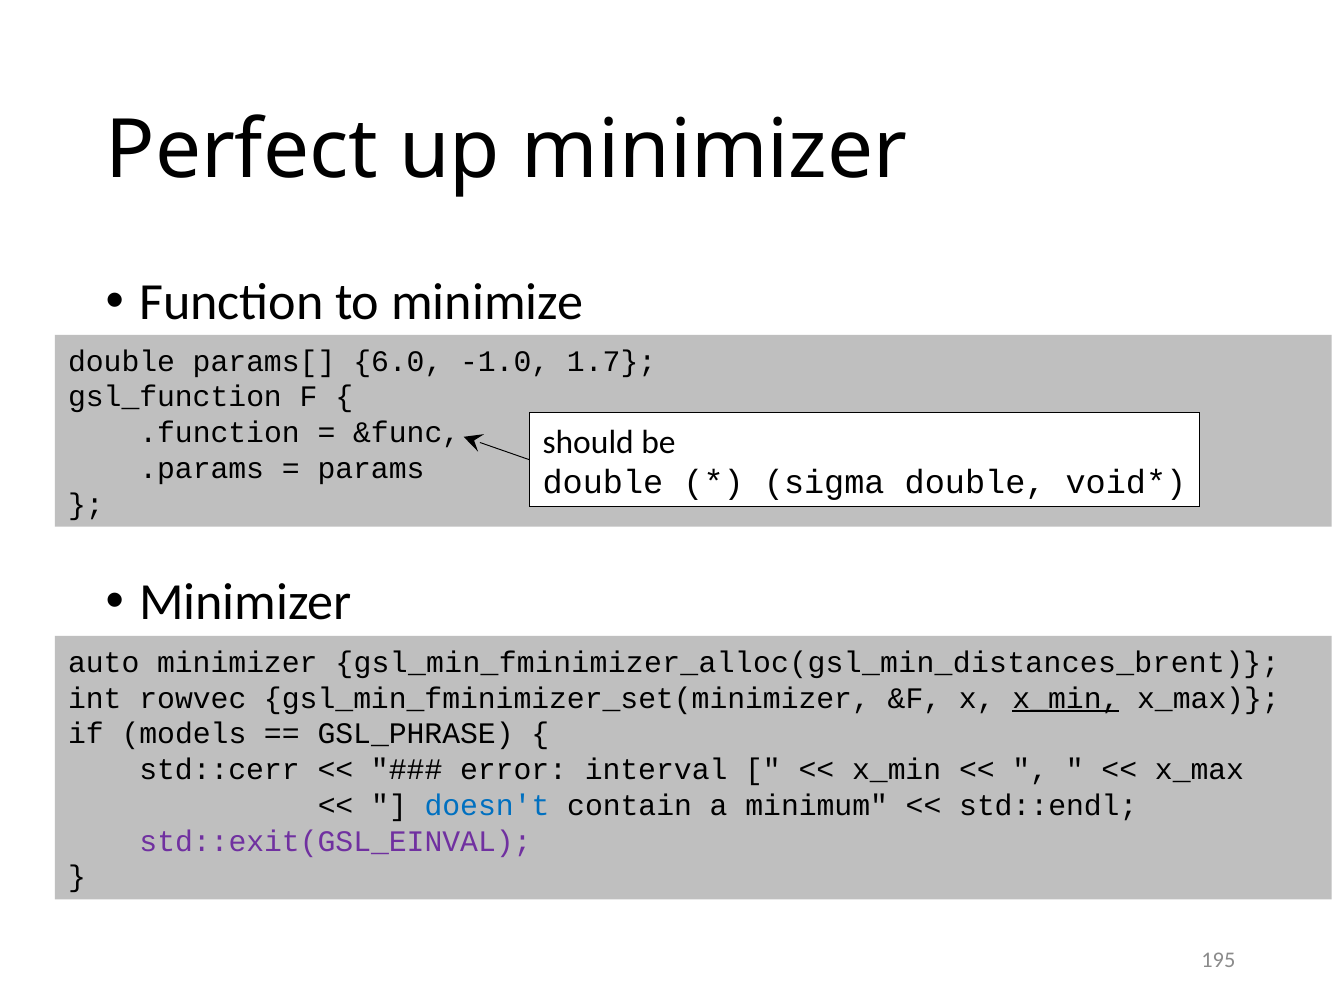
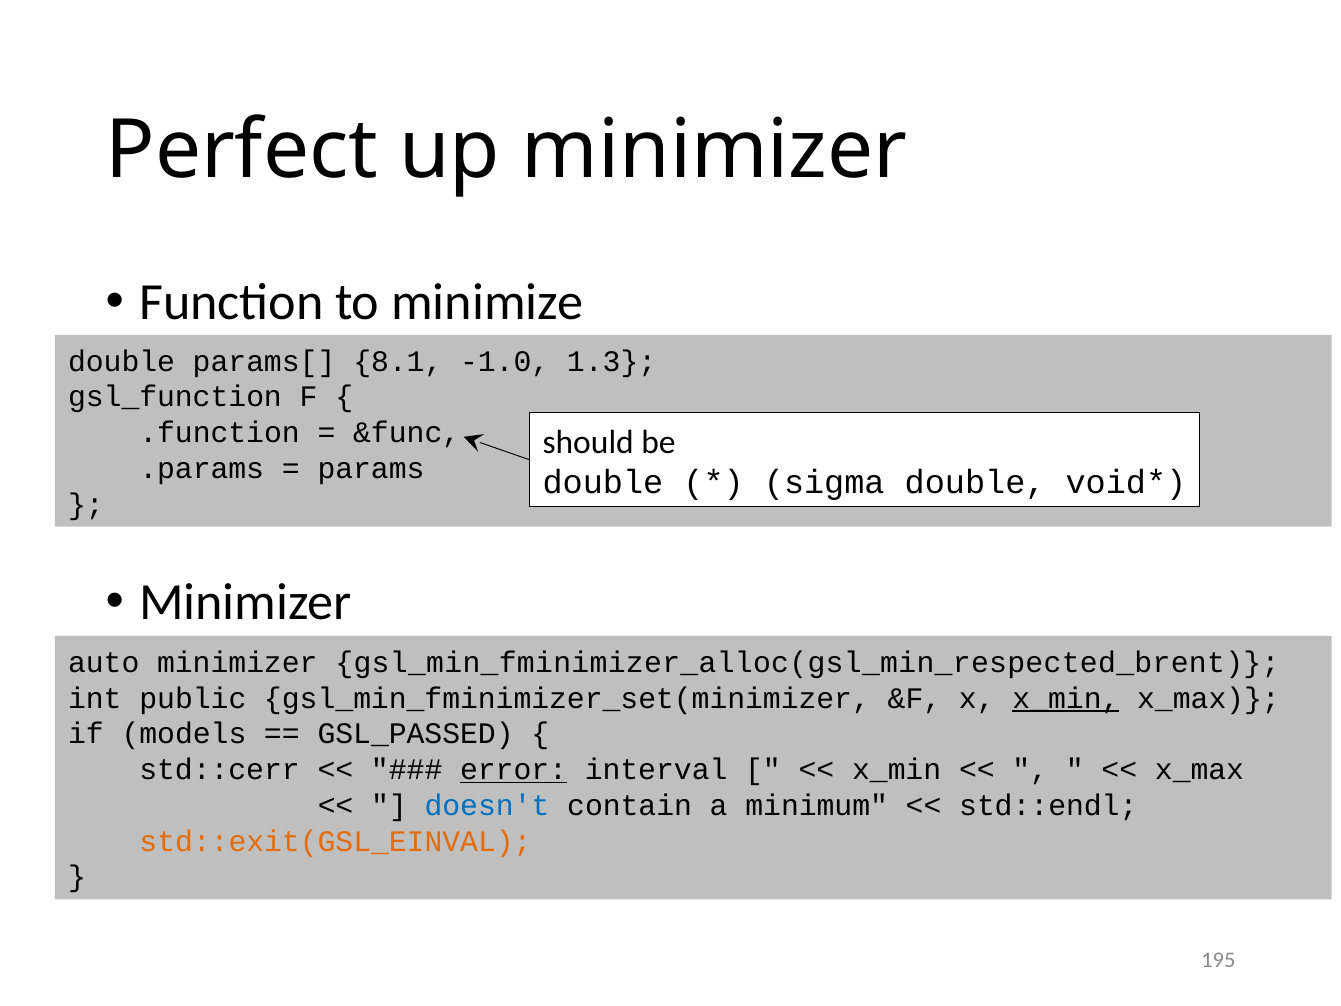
6.0: 6.0 -> 8.1
1.7: 1.7 -> 1.3
gsl_min_fminimizer_alloc(gsl_min_distances_brent: gsl_min_fminimizer_alloc(gsl_min_distances_brent -> gsl_min_fminimizer_alloc(gsl_min_respected_brent
rowvec: rowvec -> public
GSL_PHRASE: GSL_PHRASE -> GSL_PASSED
error underline: none -> present
std::exit(GSL_EINVAL colour: purple -> orange
